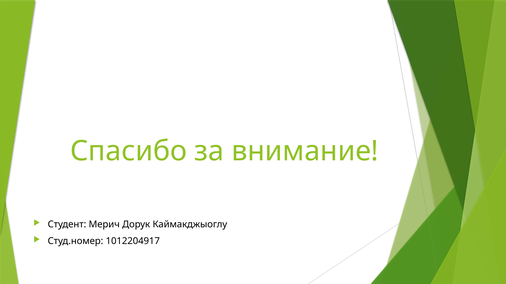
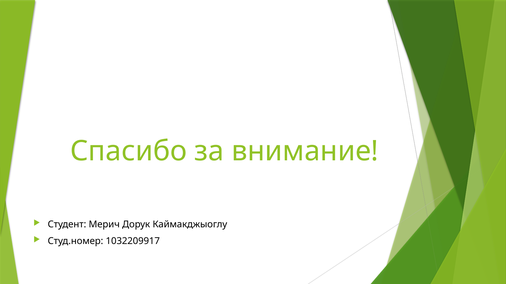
1012204917: 1012204917 -> 1032209917
